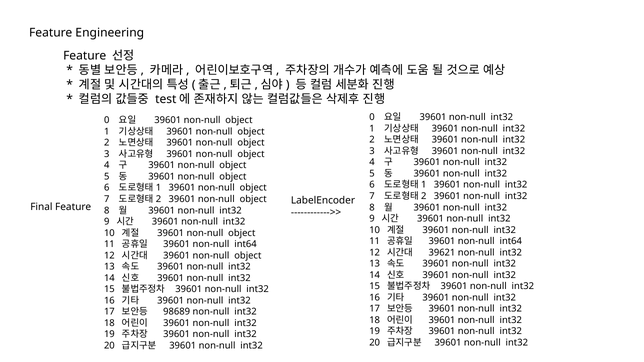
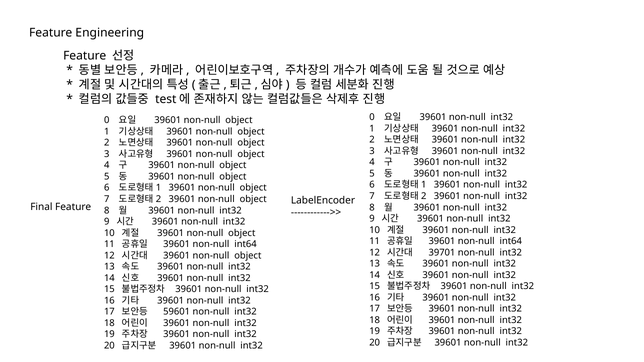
39621: 39621 -> 39701
98689: 98689 -> 59601
